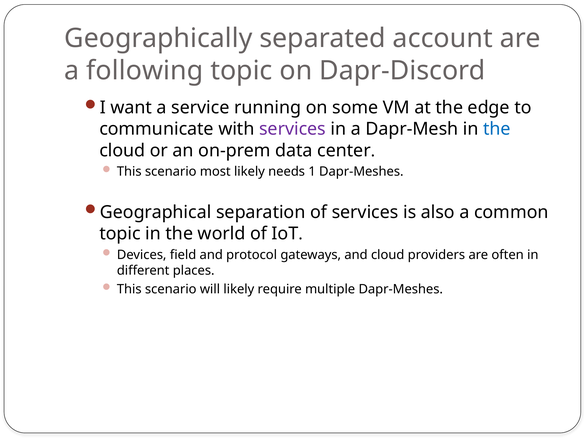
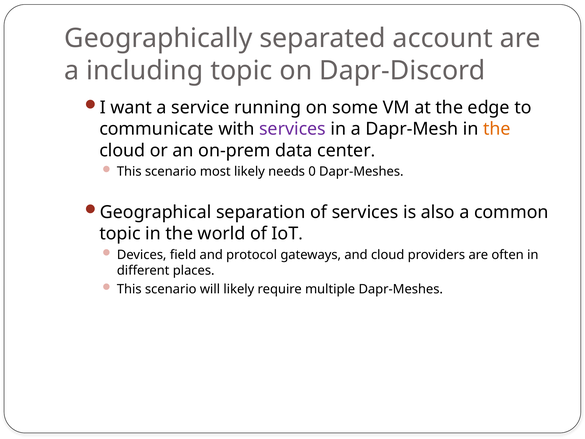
following: following -> including
the at (497, 129) colour: blue -> orange
1: 1 -> 0
